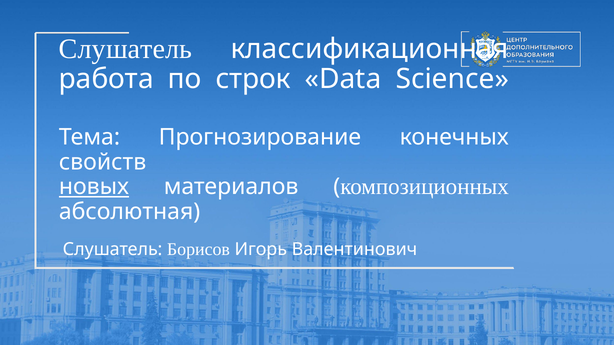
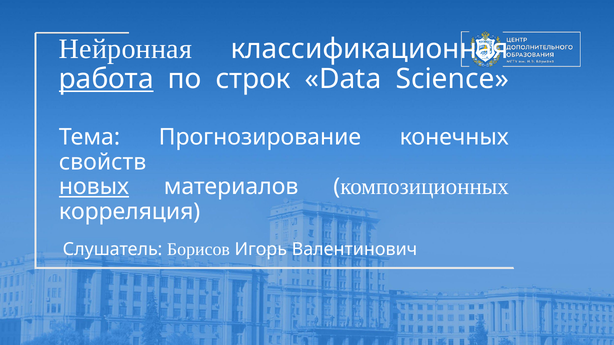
Слушатель at (126, 49): Слушатель -> Нейронная
работа underline: none -> present
абсолютная: абсолютная -> корреляция
